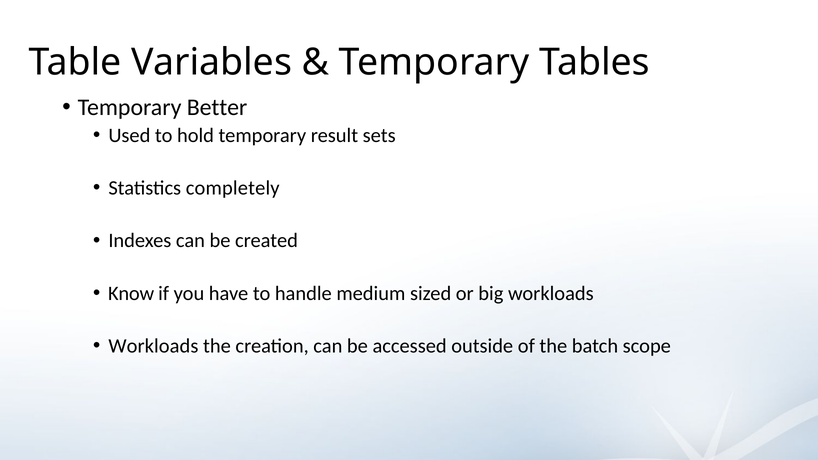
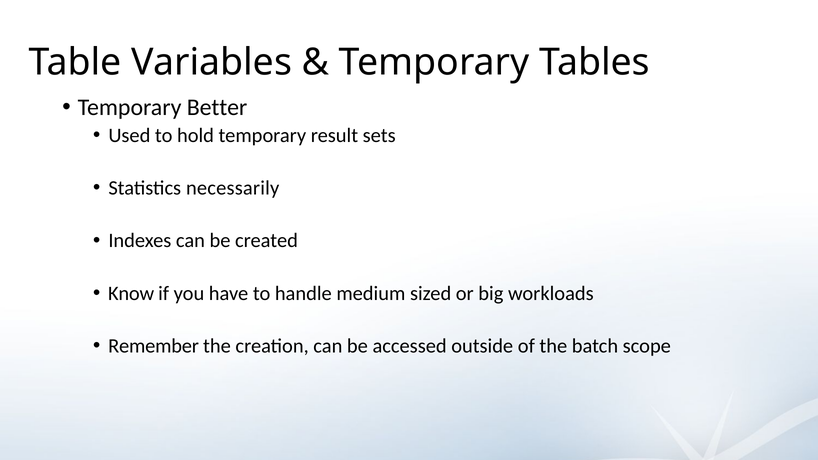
completely: completely -> necessarily
Workloads at (153, 346): Workloads -> Remember
